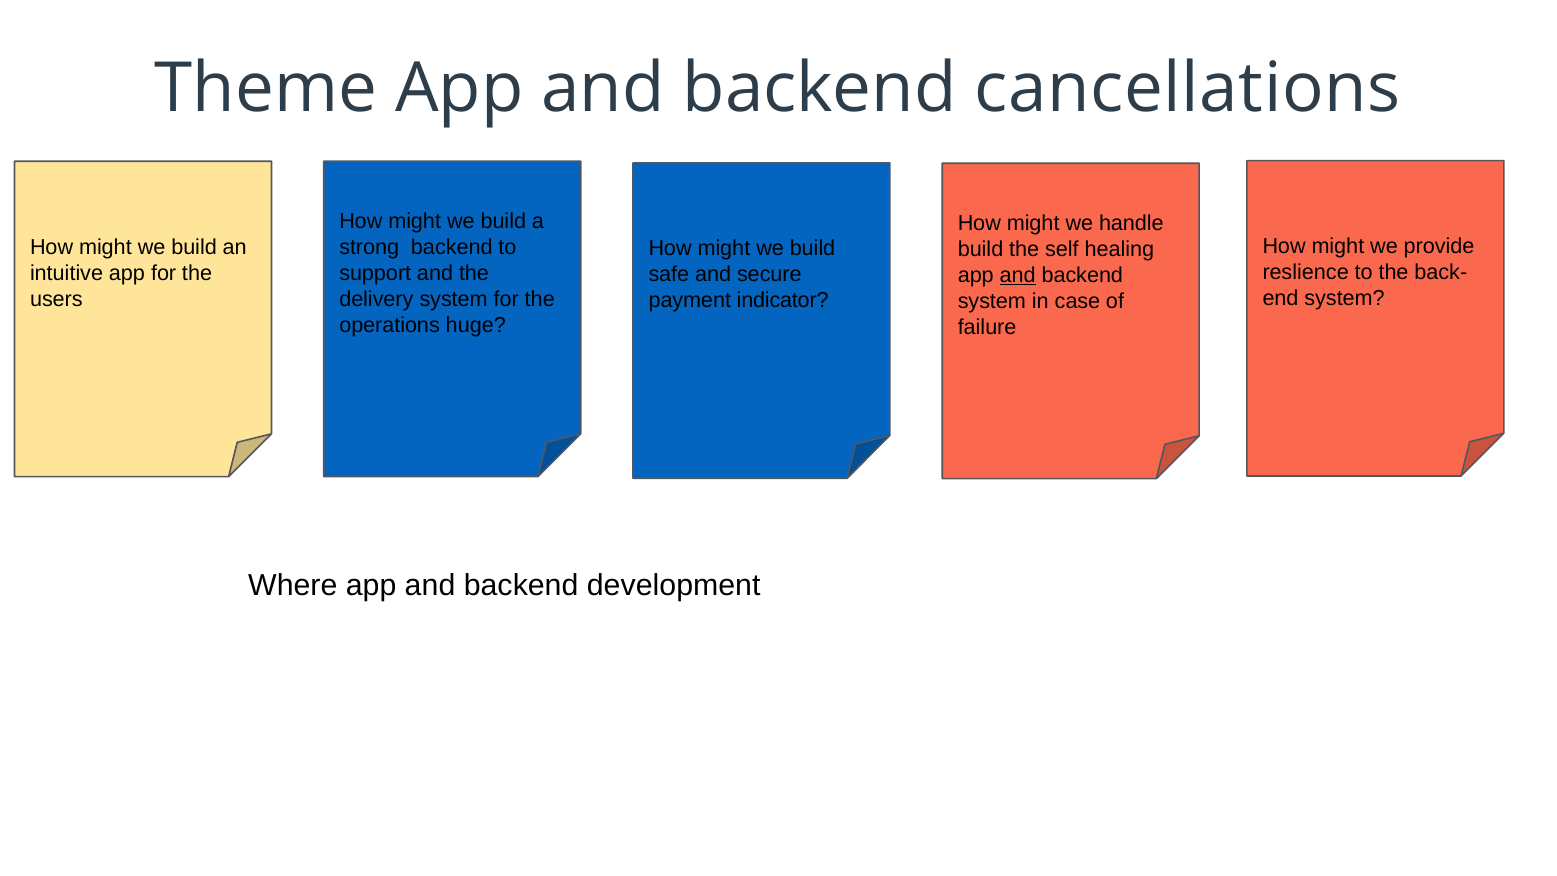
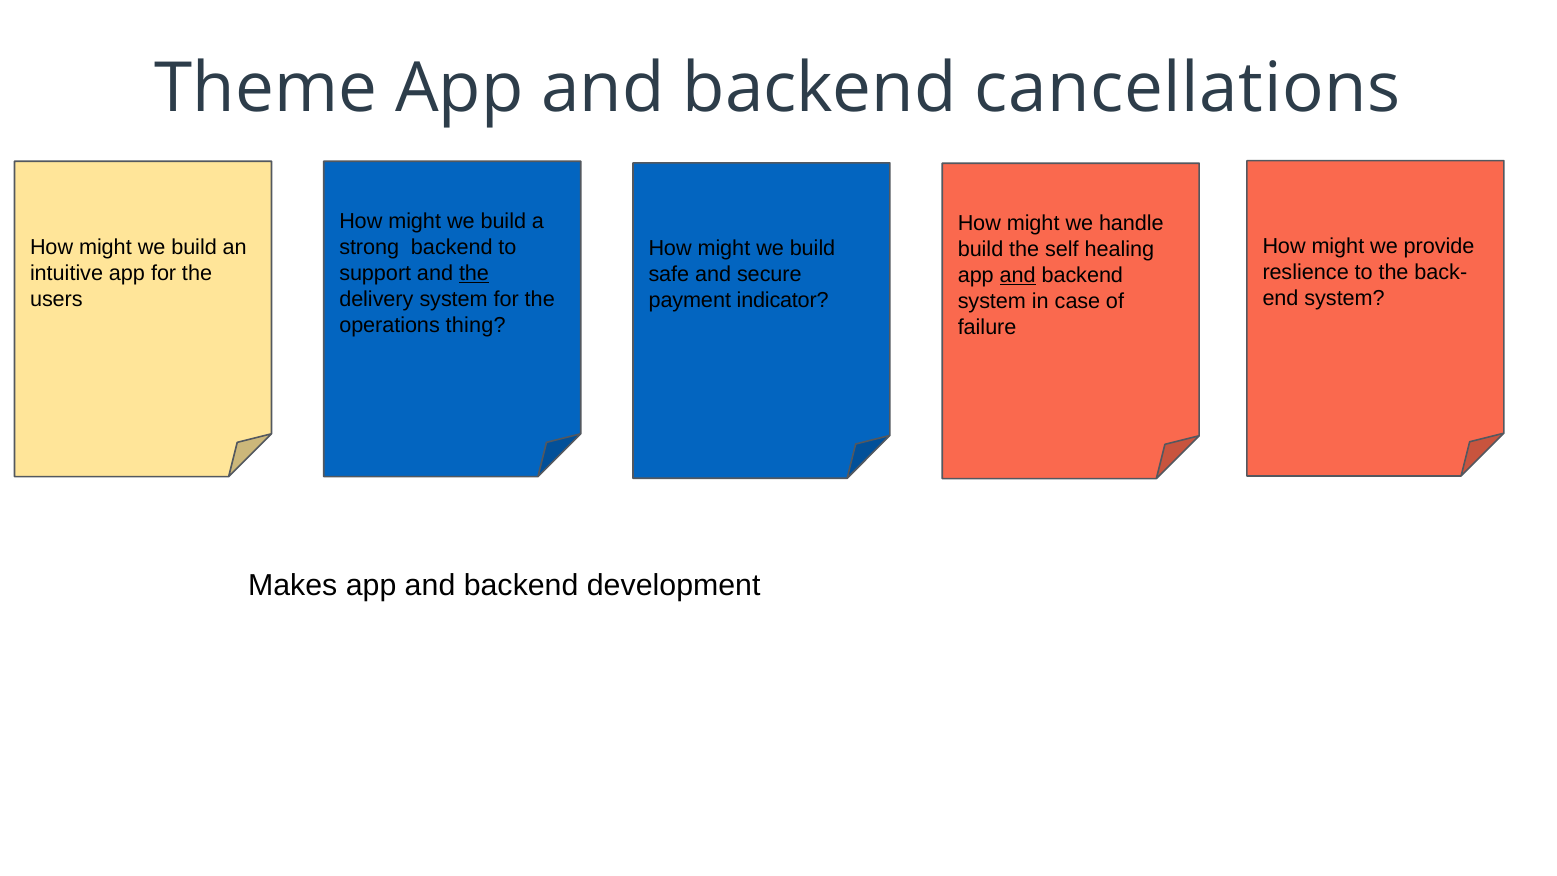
the at (474, 273) underline: none -> present
huge: huge -> thing
Where: Where -> Makes
